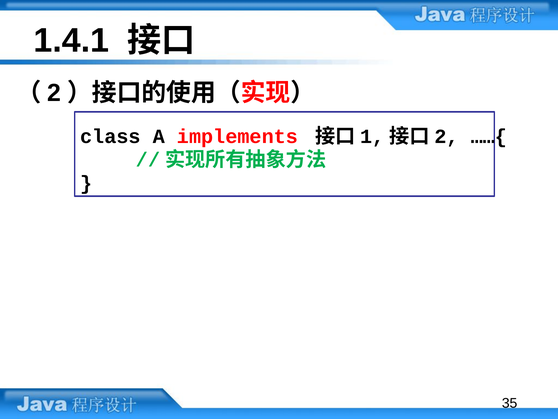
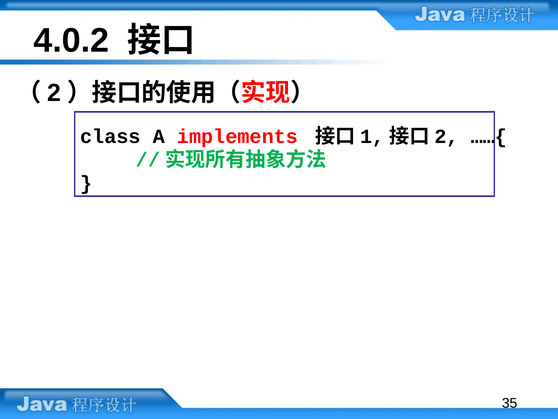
1.4.1: 1.4.1 -> 4.0.2
